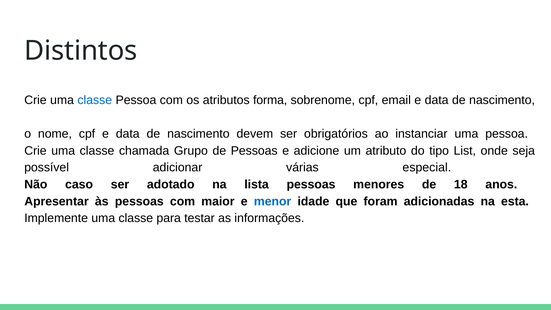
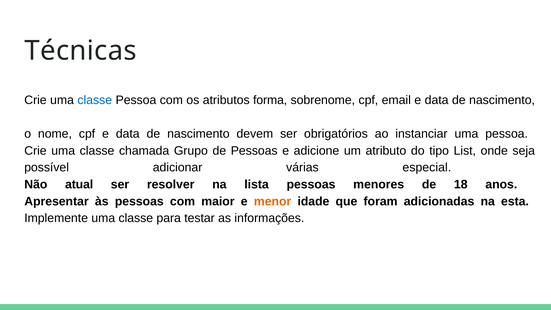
Distintos: Distintos -> Técnicas
caso: caso -> atual
adotado: adotado -> resolver
menor colour: blue -> orange
